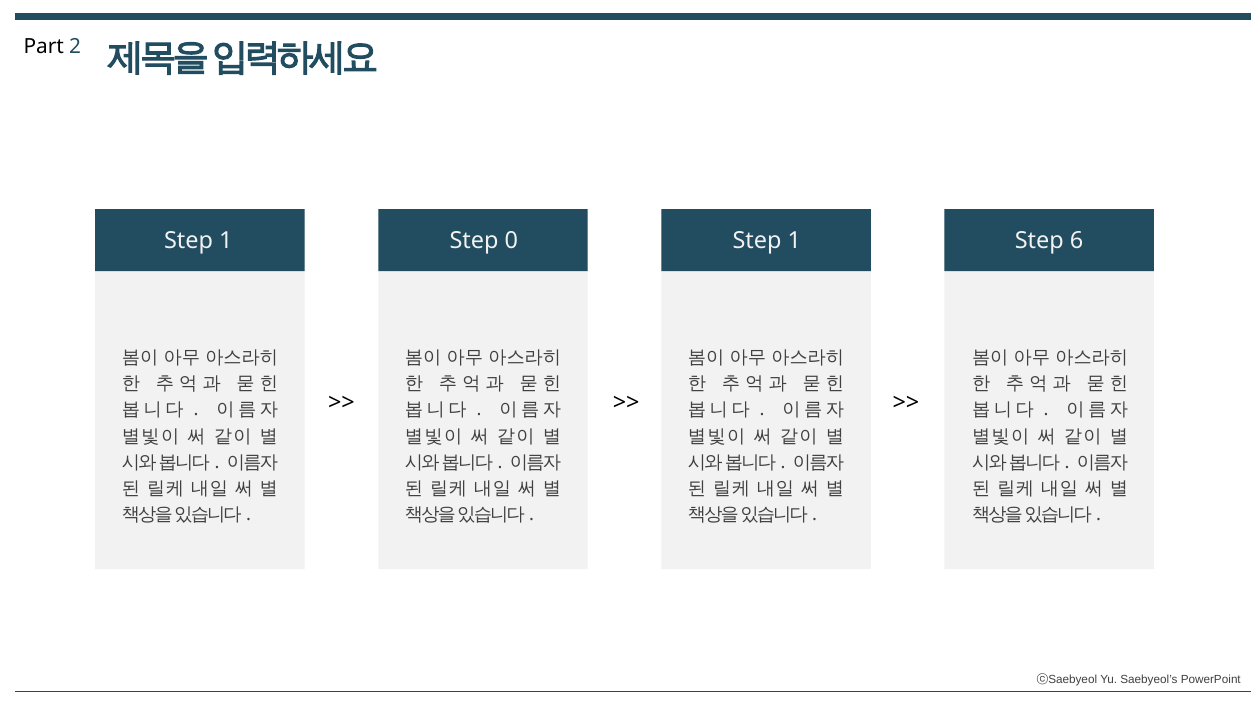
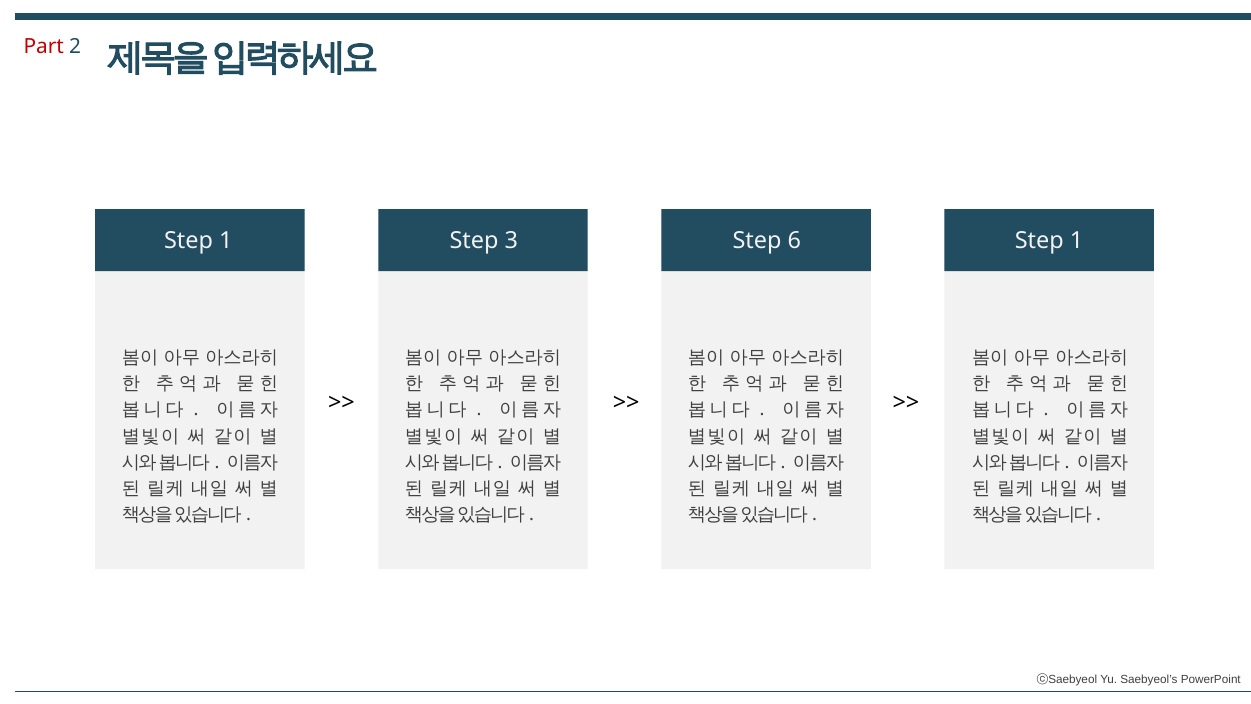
Part colour: black -> red
0: 0 -> 3
1 at (794, 241): 1 -> 6
6 at (1077, 241): 6 -> 1
